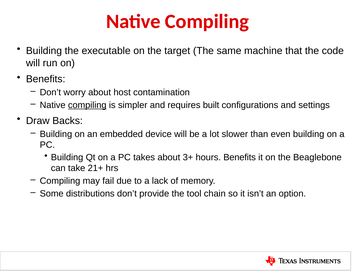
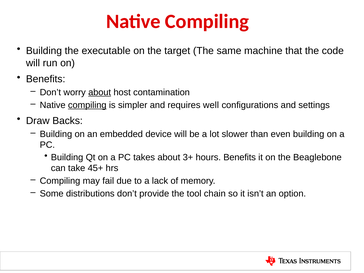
about at (100, 92) underline: none -> present
built: built -> well
21+: 21+ -> 45+
